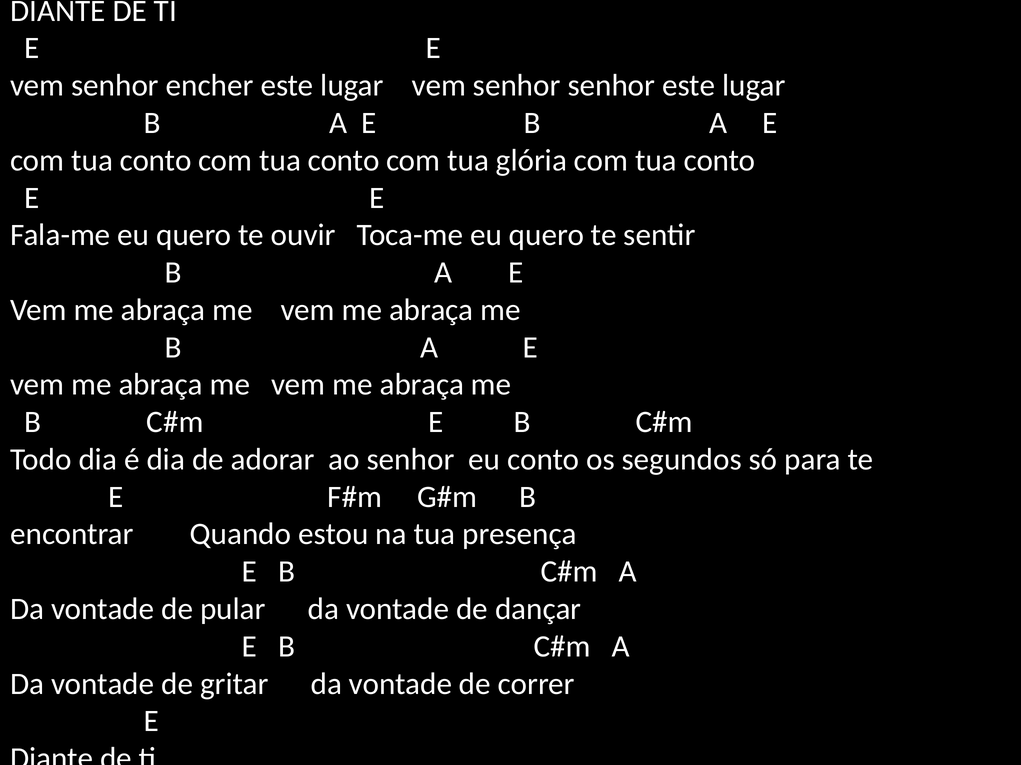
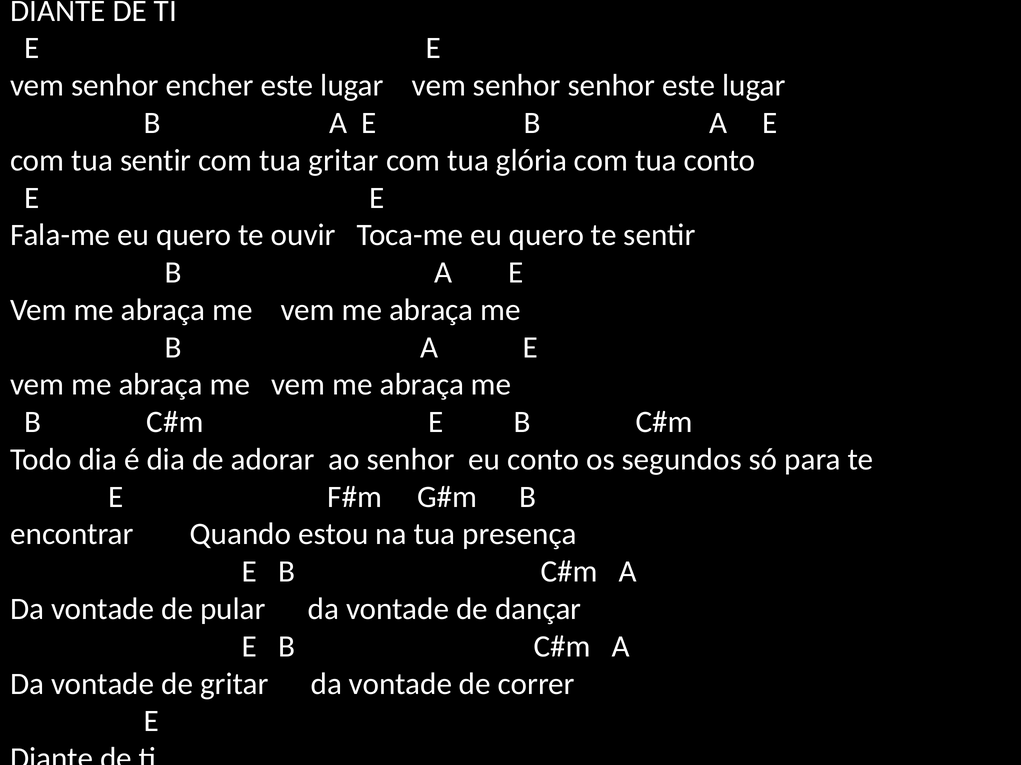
conto at (156, 161): conto -> sentir
conto at (344, 161): conto -> gritar
